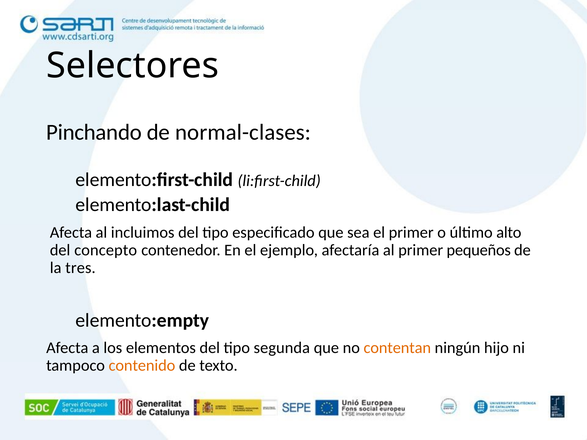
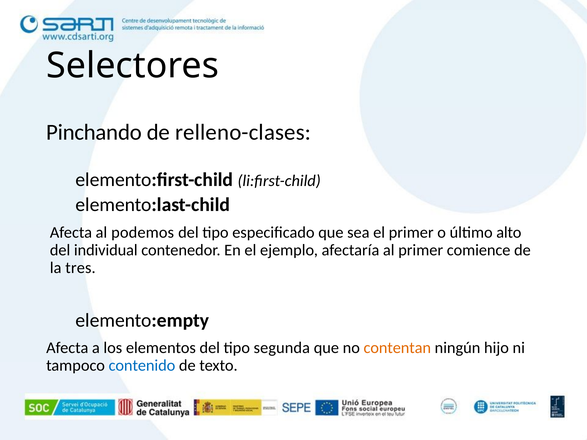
normal-clases: normal-clases -> relleno-clases
incluimos: incluimos -> podemos
concepto: concepto -> individual
pequeños: pequeños -> comience
contenido colour: orange -> blue
